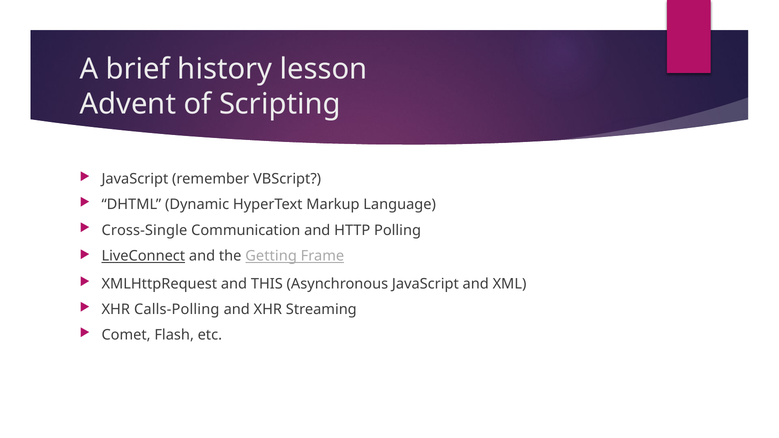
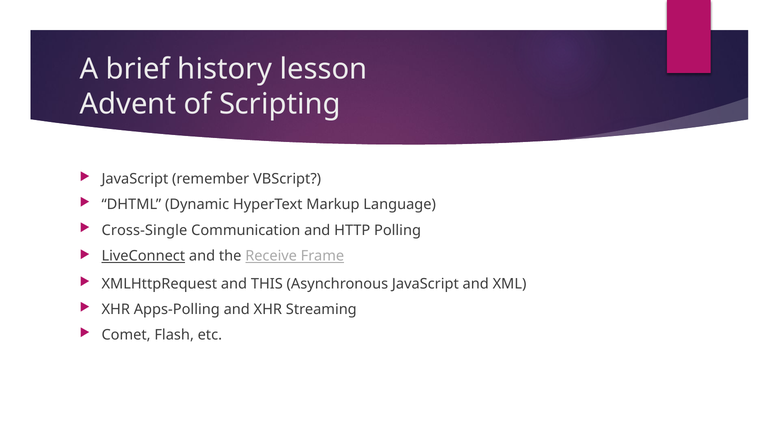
Getting: Getting -> Receive
Calls-Polling: Calls-Polling -> Apps-Polling
